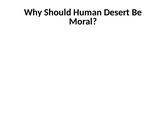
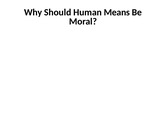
Desert: Desert -> Means
